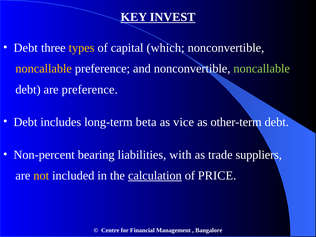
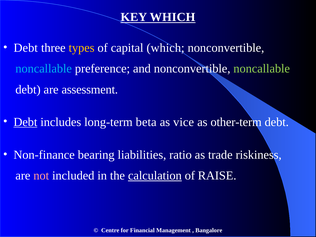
KEY INVEST: INVEST -> WHICH
noncallable at (44, 69) colour: yellow -> light blue
are preference: preference -> assessment
Debt at (25, 122) underline: none -> present
Non-percent: Non-percent -> Non-finance
with: with -> ratio
suppliers: suppliers -> riskiness
not colour: yellow -> pink
PRICE: PRICE -> RAISE
